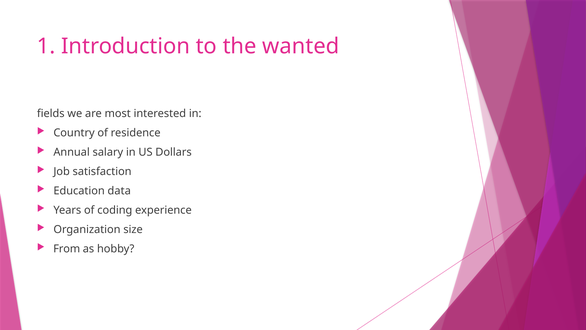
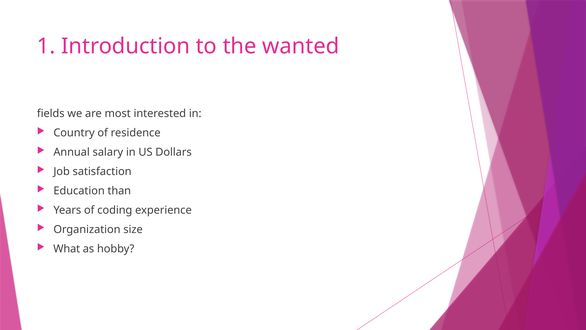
data: data -> than
From: From -> What
